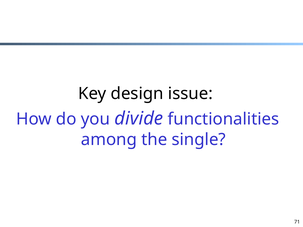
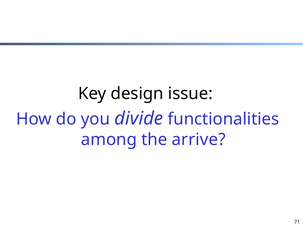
single: single -> arrive
